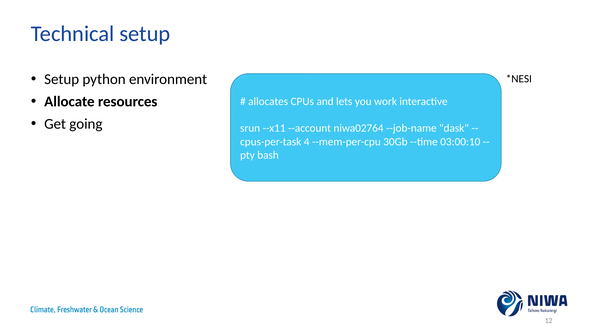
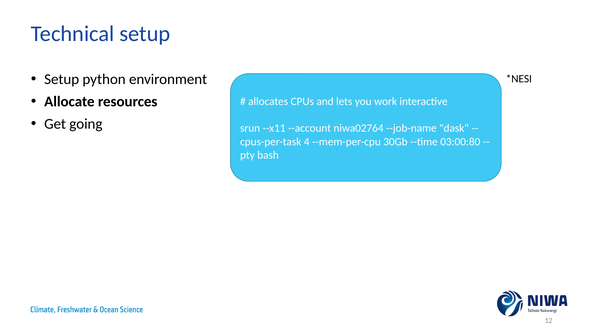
03:00:10: 03:00:10 -> 03:00:80
